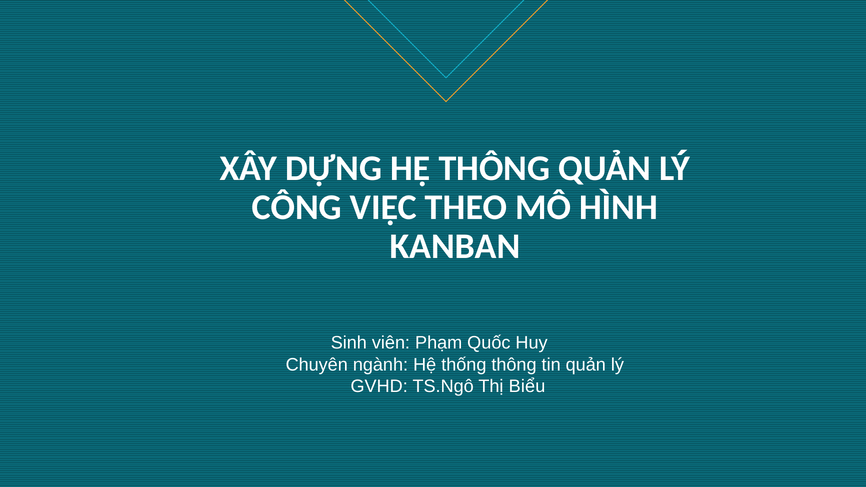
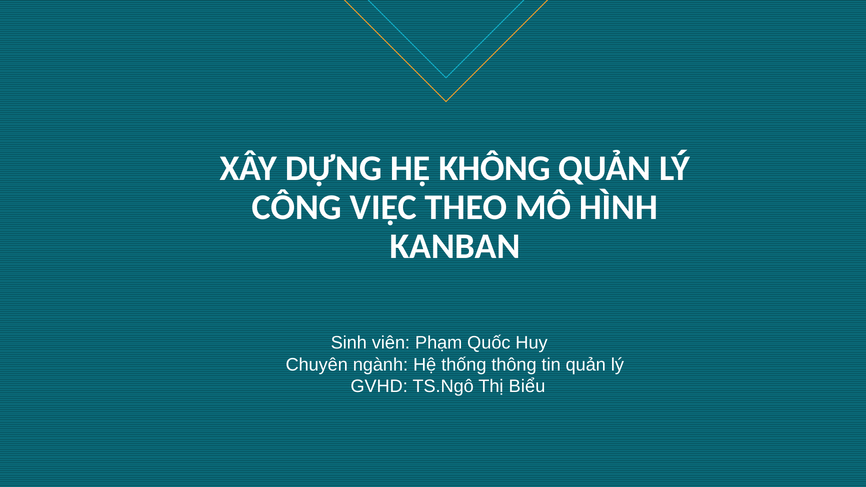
HỆ THÔNG: THÔNG -> KHÔNG
